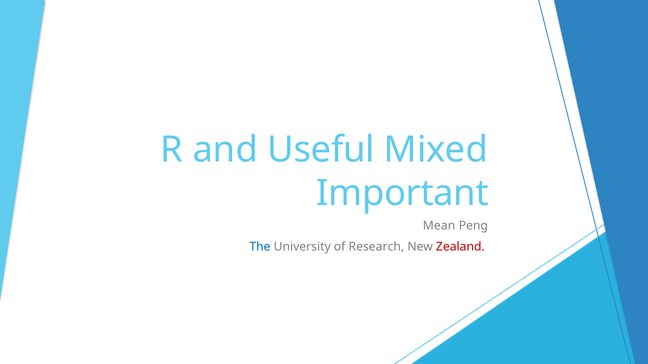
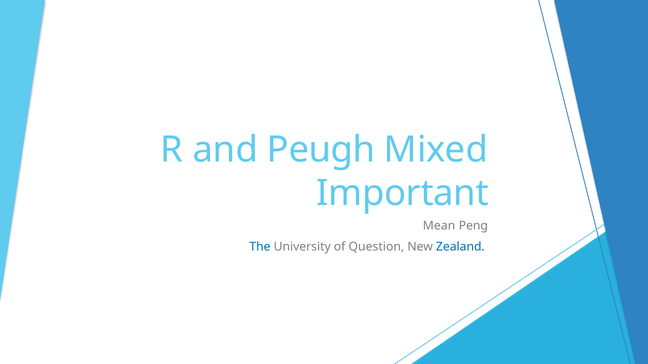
Useful: Useful -> Peugh
Research: Research -> Question
Zealand colour: red -> blue
